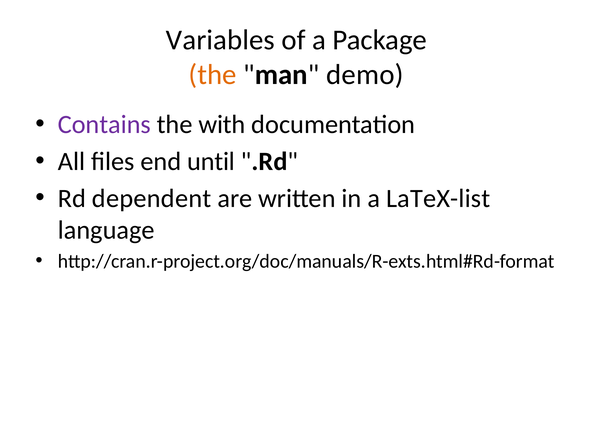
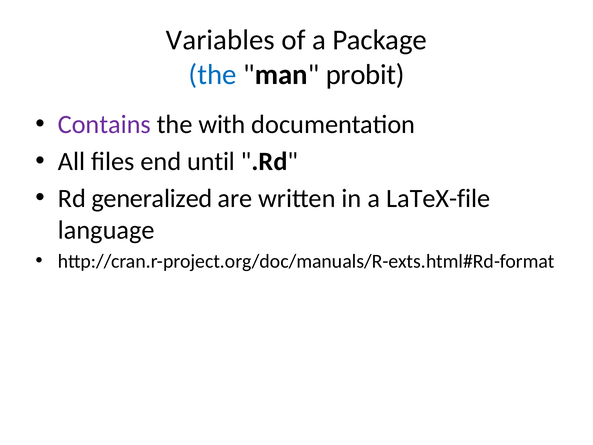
the at (213, 75) colour: orange -> blue
demo: demo -> probit
dependent: dependent -> generalized
LaTeX-list: LaTeX-list -> LaTeX-file
